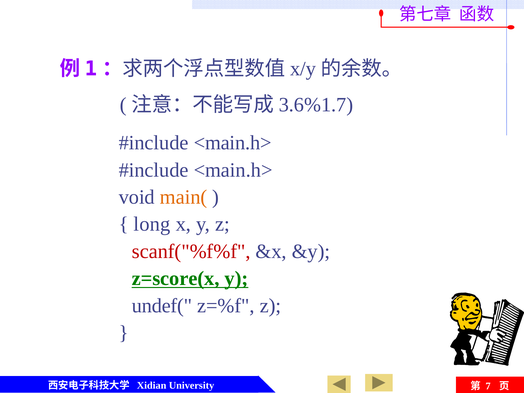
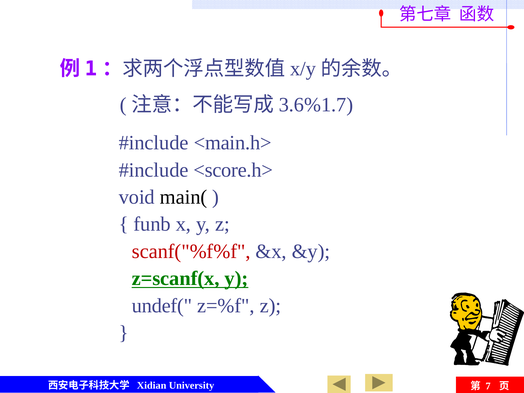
<main.h> at (233, 170): <main.h> -> <score.h>
main( colour: orange -> black
long: long -> funb
z=score(x: z=score(x -> z=scanf(x
